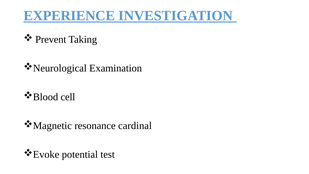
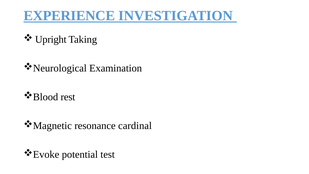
Prevent: Prevent -> Upright
cell: cell -> rest
